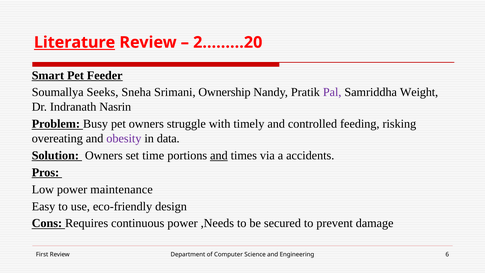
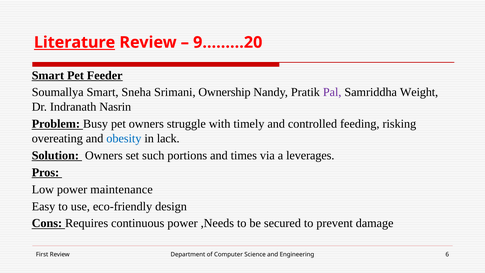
2………20: 2………20 -> 9………20
Soumallya Seeks: Seeks -> Smart
obesity colour: purple -> blue
data: data -> lack
time: time -> such
and at (219, 155) underline: present -> none
accidents: accidents -> leverages
